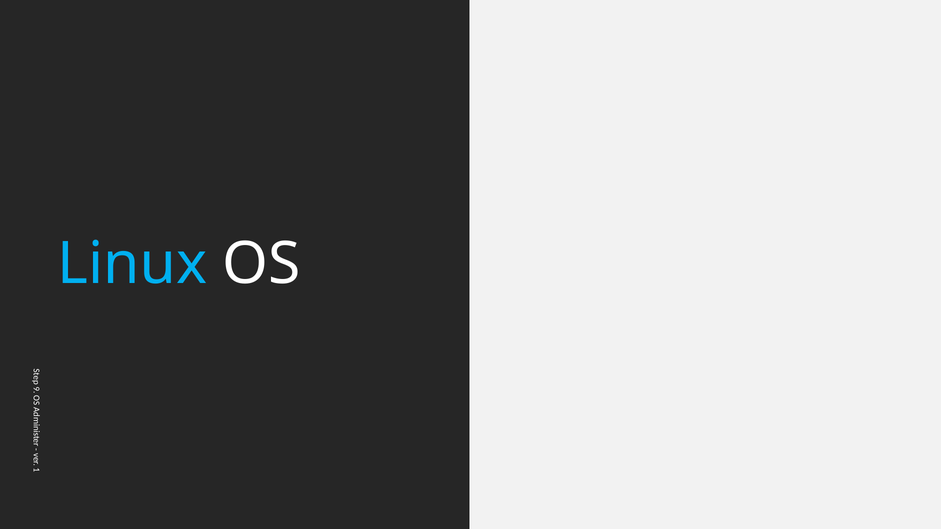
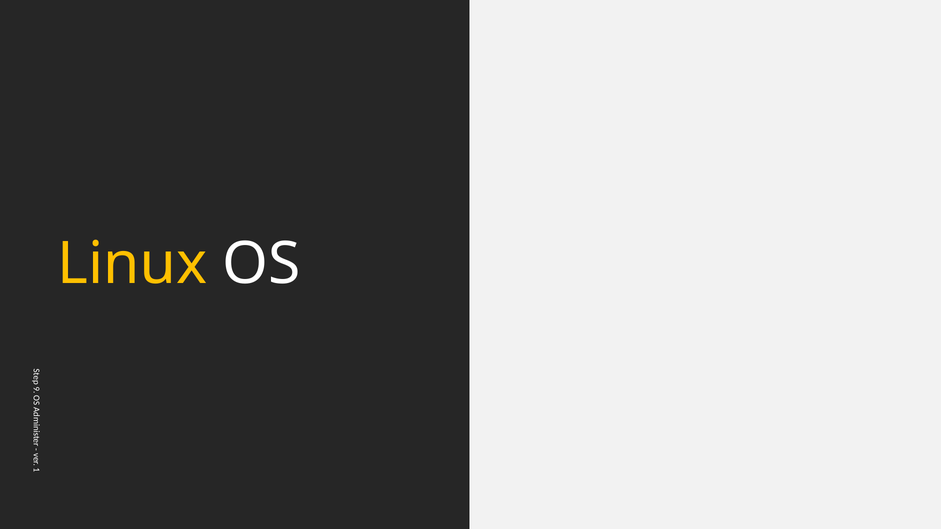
Linux colour: light blue -> yellow
